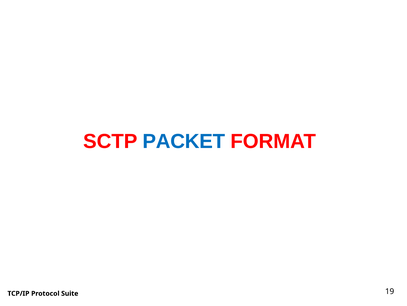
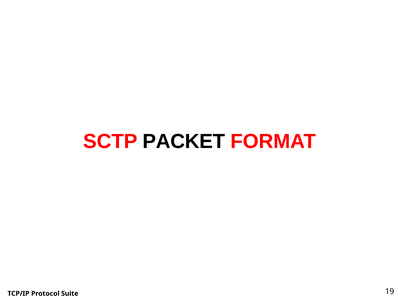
PACKET colour: blue -> black
